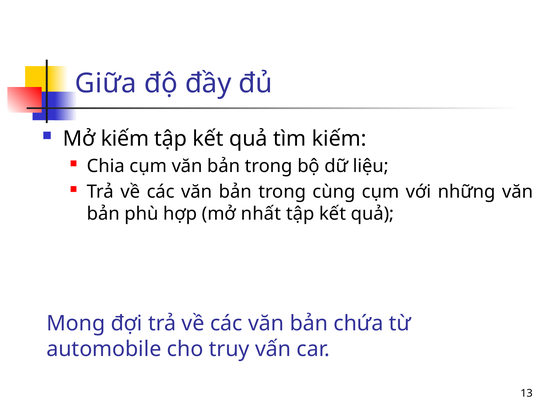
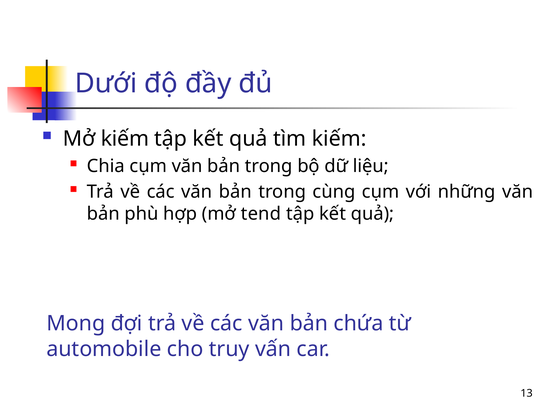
Giữa: Giữa -> Dưới
nhất: nhất -> tend
